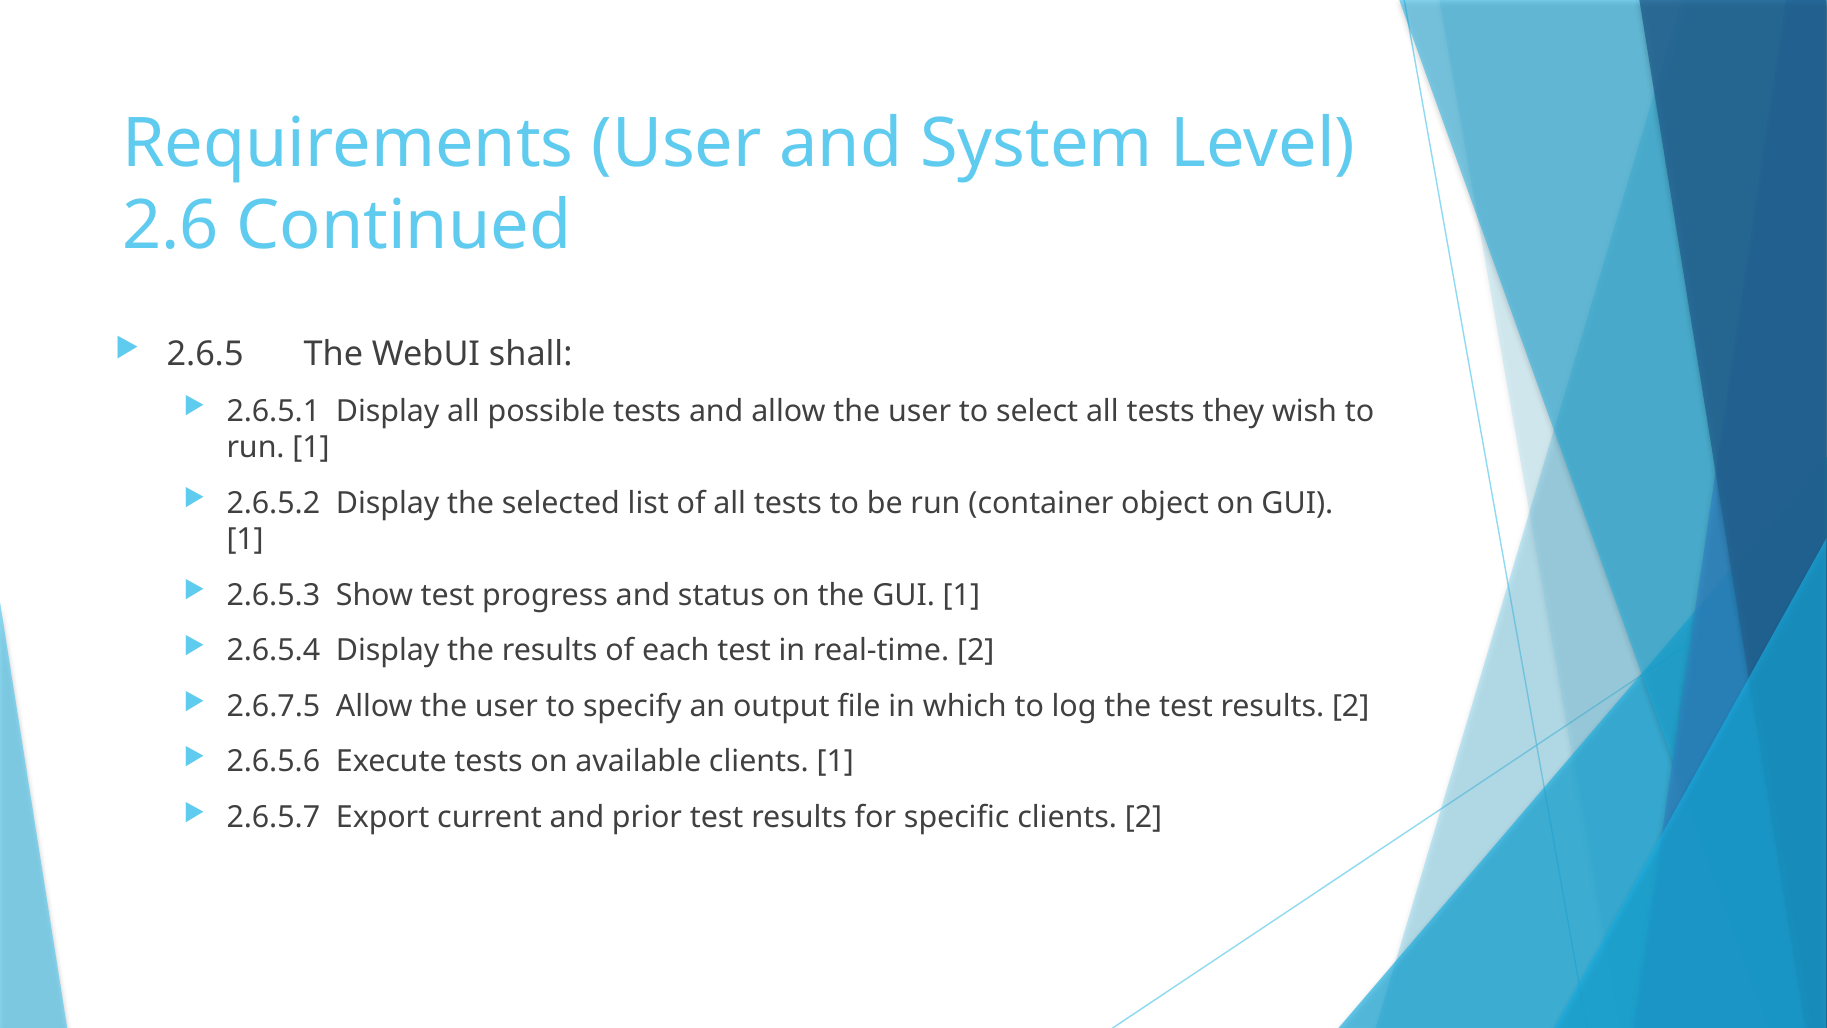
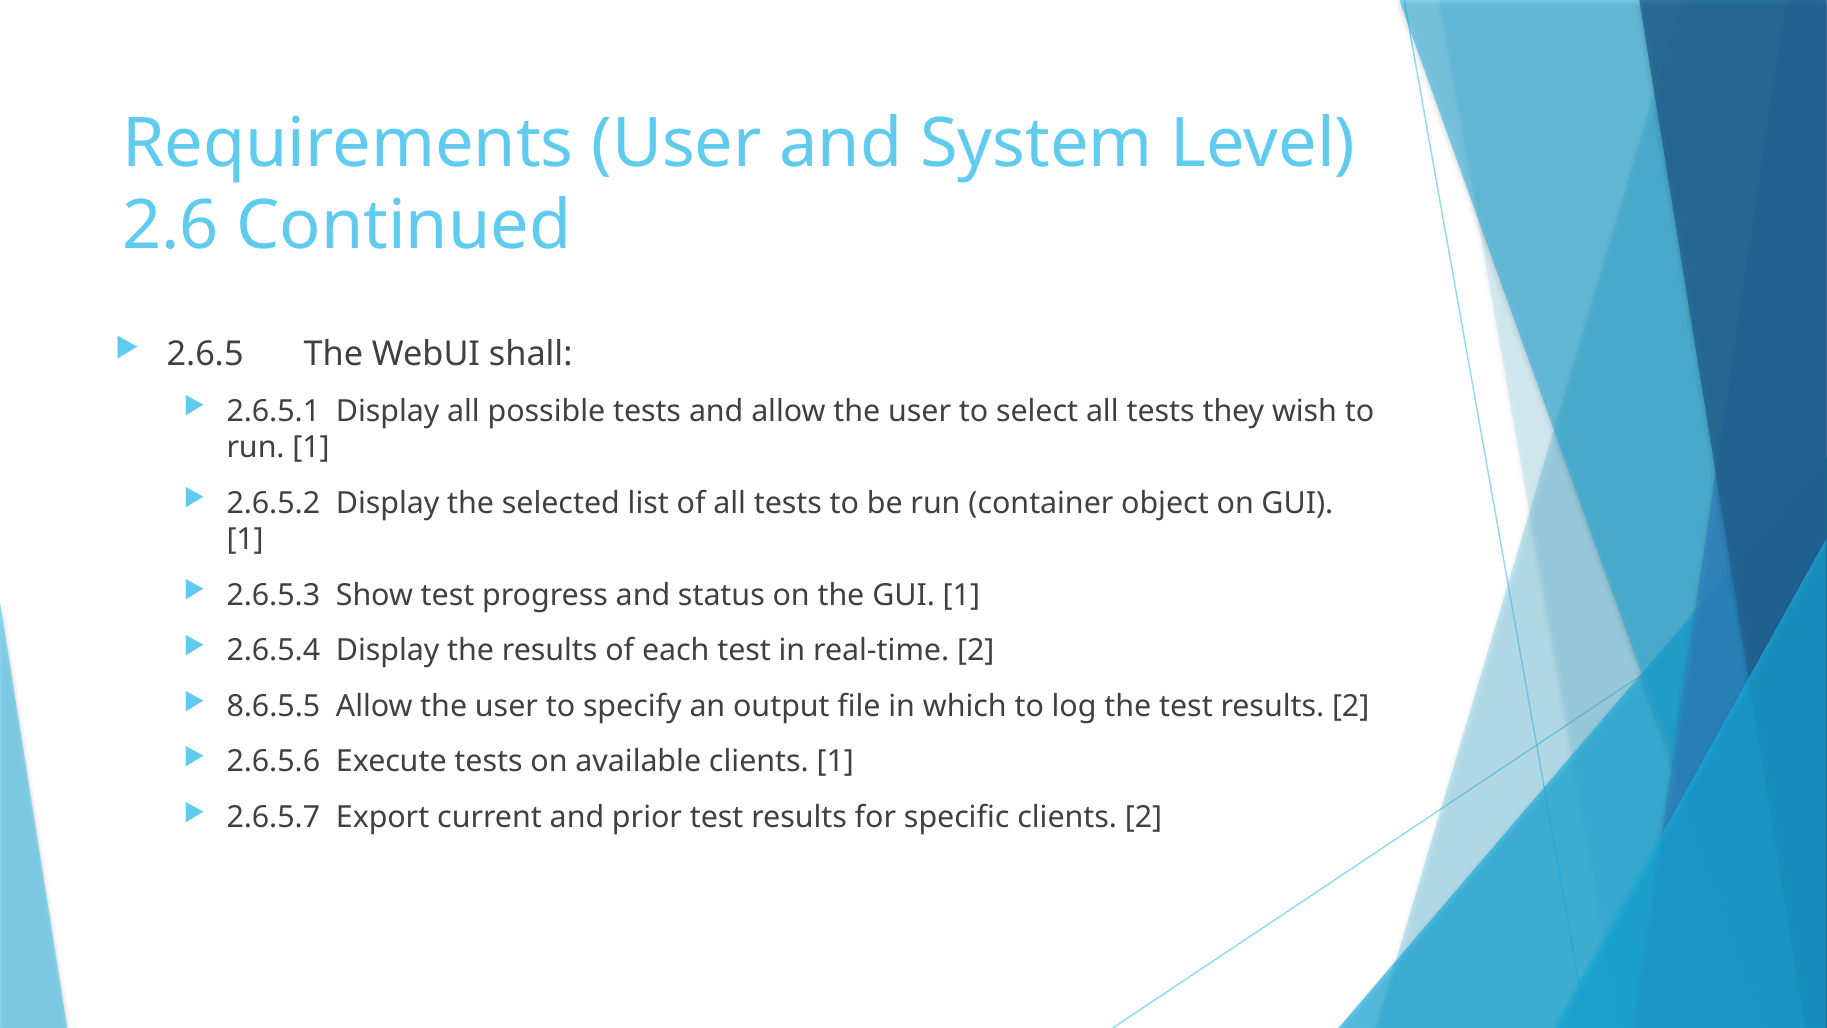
2.6.7.5: 2.6.7.5 -> 8.6.5.5
